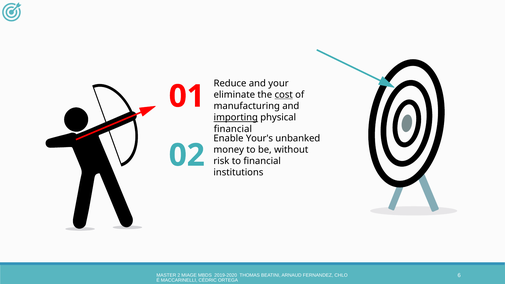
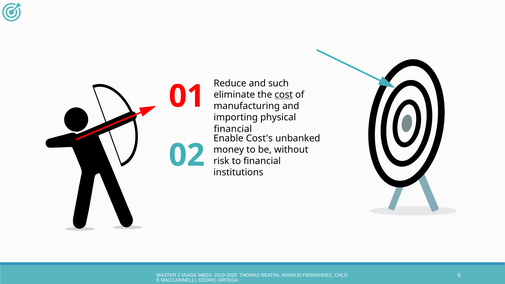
your: your -> such
importing underline: present -> none
Your's: Your's -> Cost's
